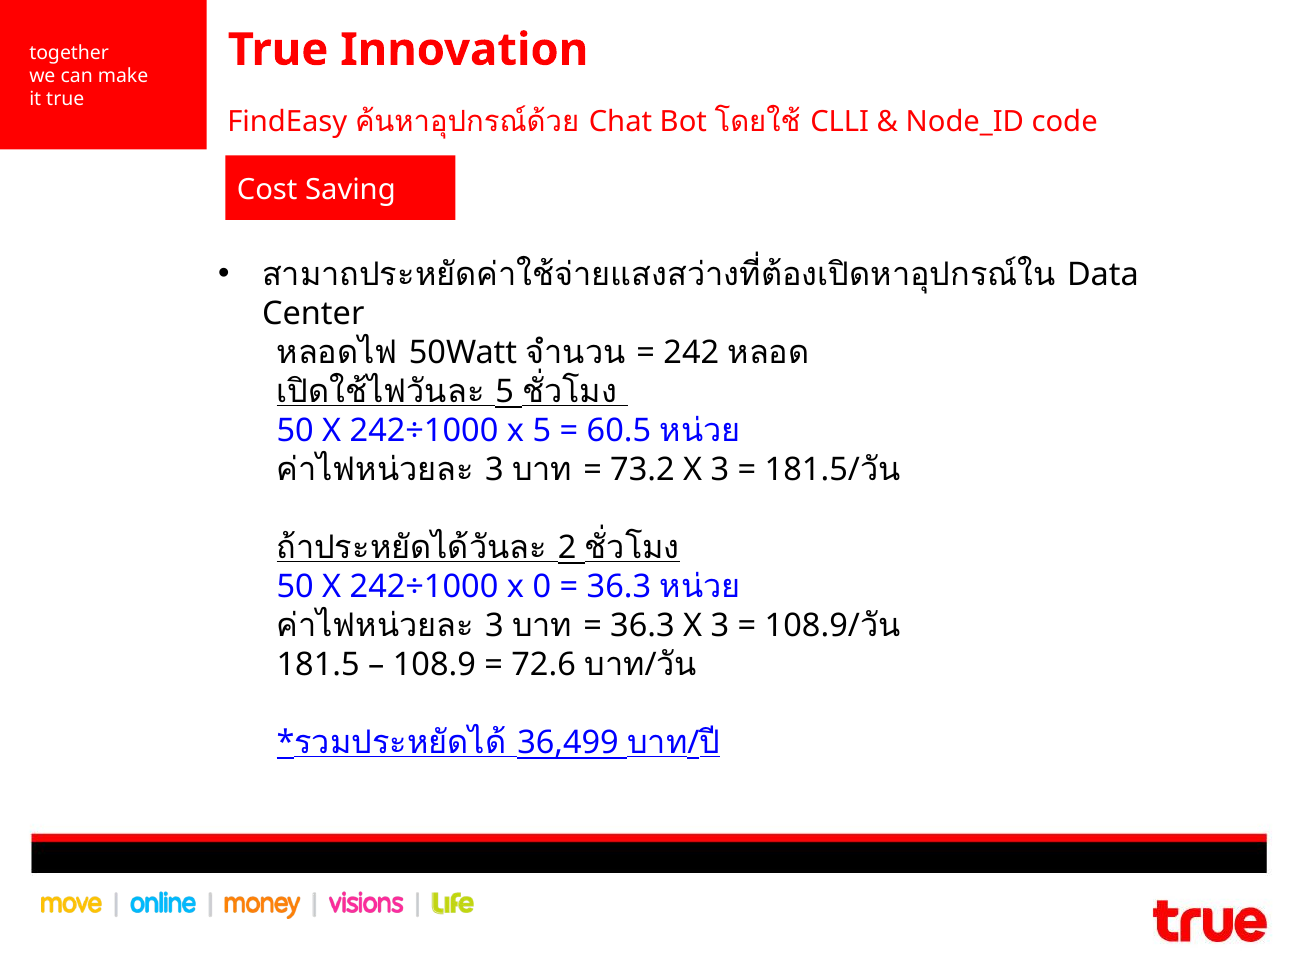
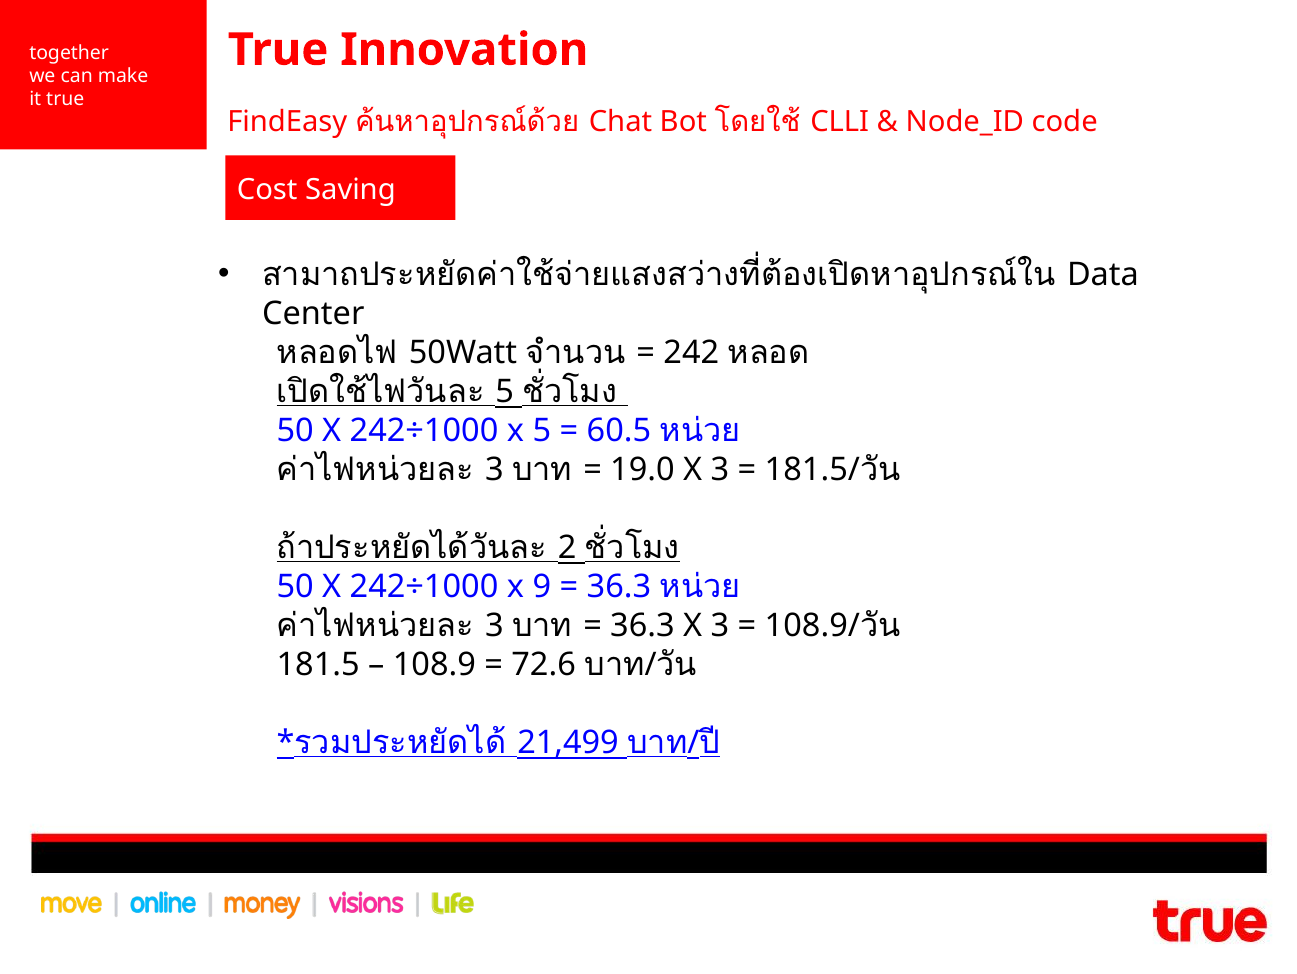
73.2: 73.2 -> 19.0
0: 0 -> 9
36,499: 36,499 -> 21,499
